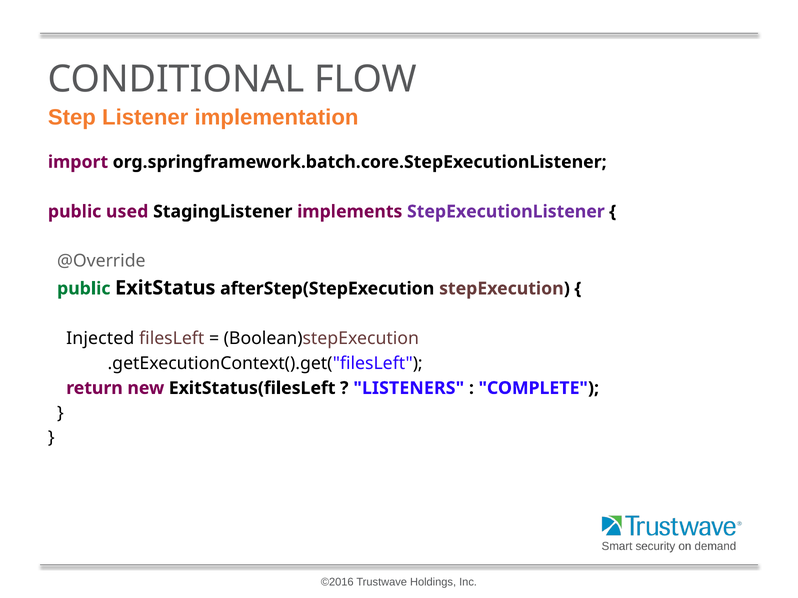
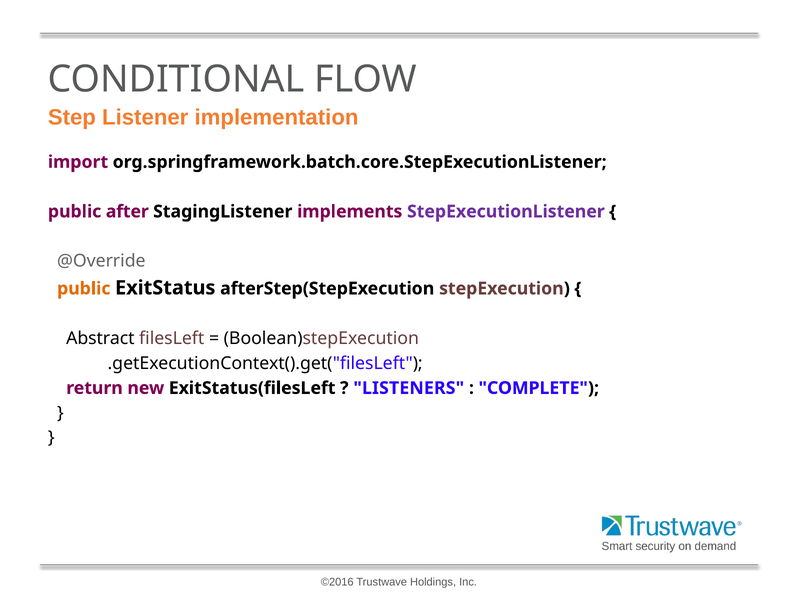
used: used -> after
public at (84, 289) colour: green -> orange
Injected: Injected -> Abstract
